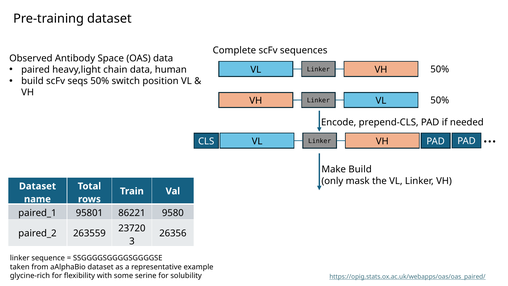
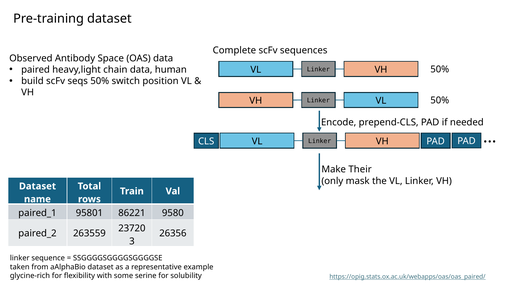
Make Build: Build -> Their
